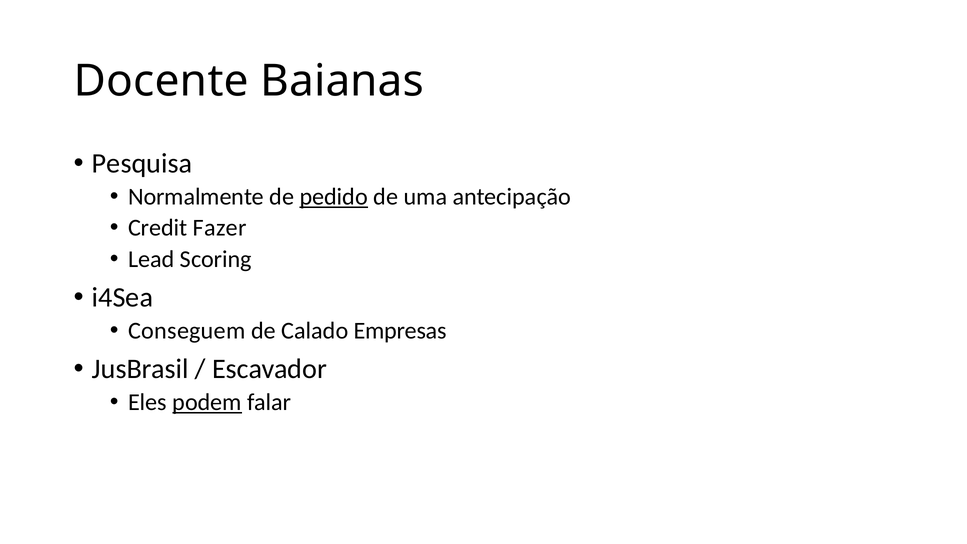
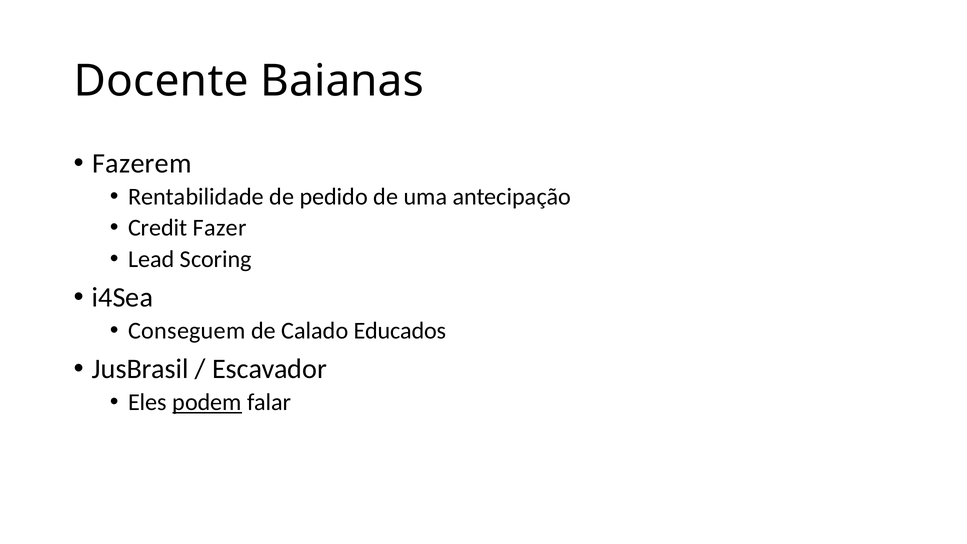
Pesquisa: Pesquisa -> Fazerem
Normalmente: Normalmente -> Rentabilidade
pedido underline: present -> none
Empresas: Empresas -> Educados
